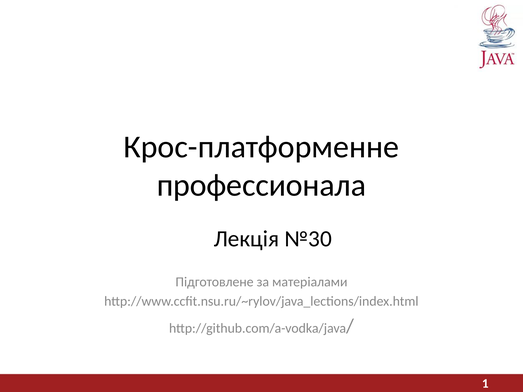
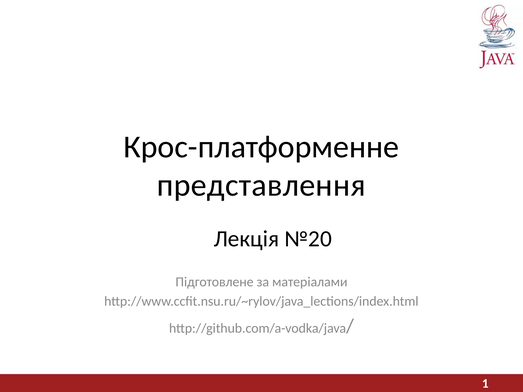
профессионала: профессионала -> представлення
№30: №30 -> №20
